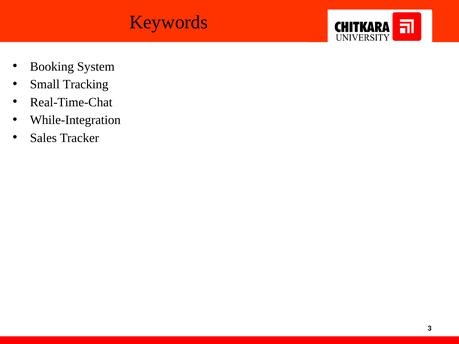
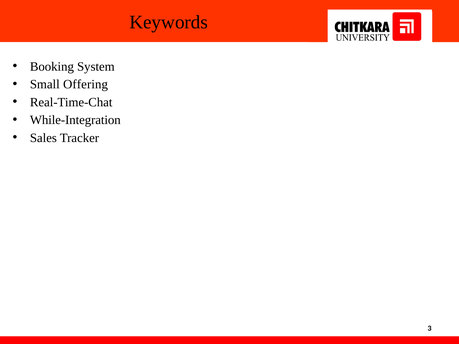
Tracking: Tracking -> Offering
